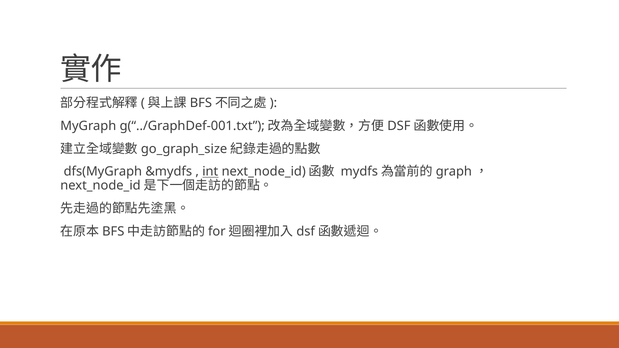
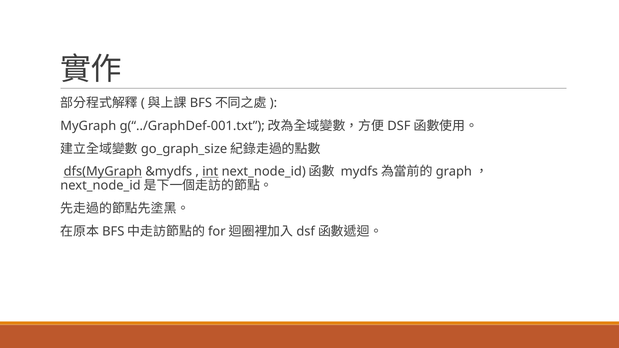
dfs(MyGraph underline: none -> present
